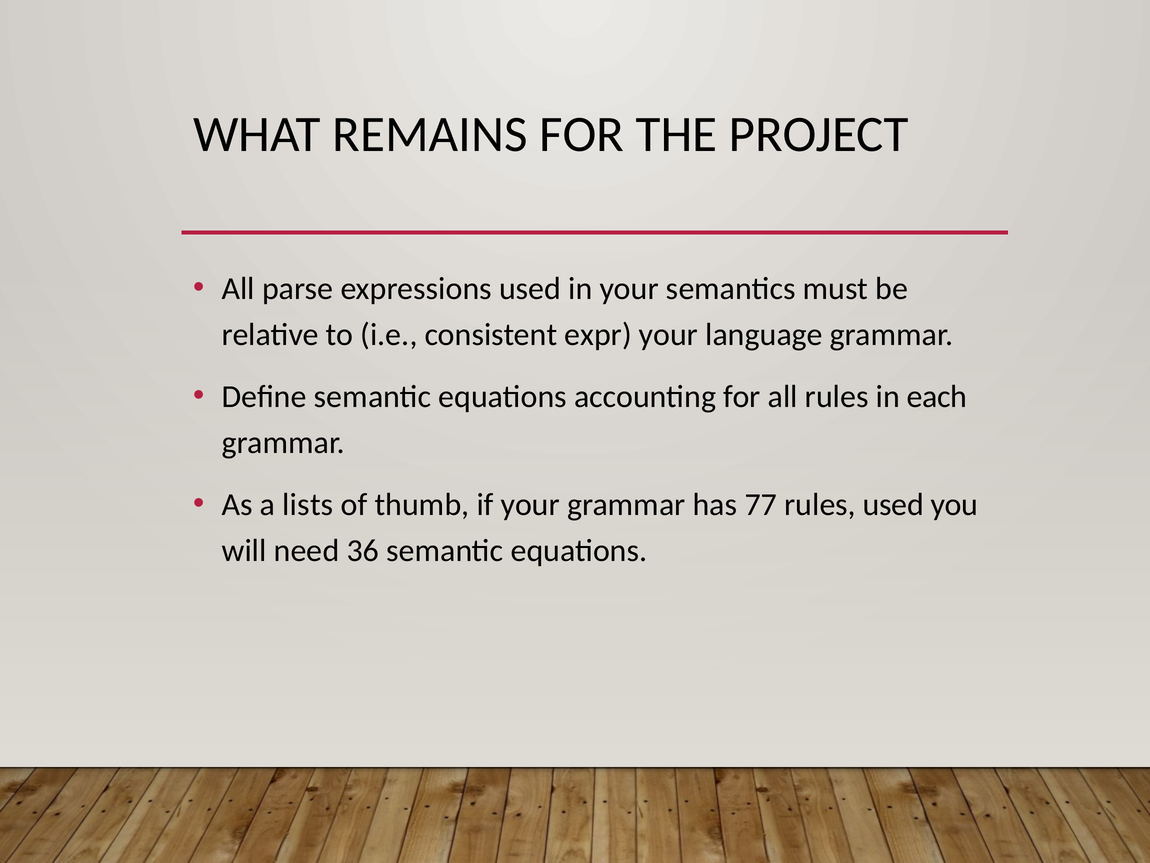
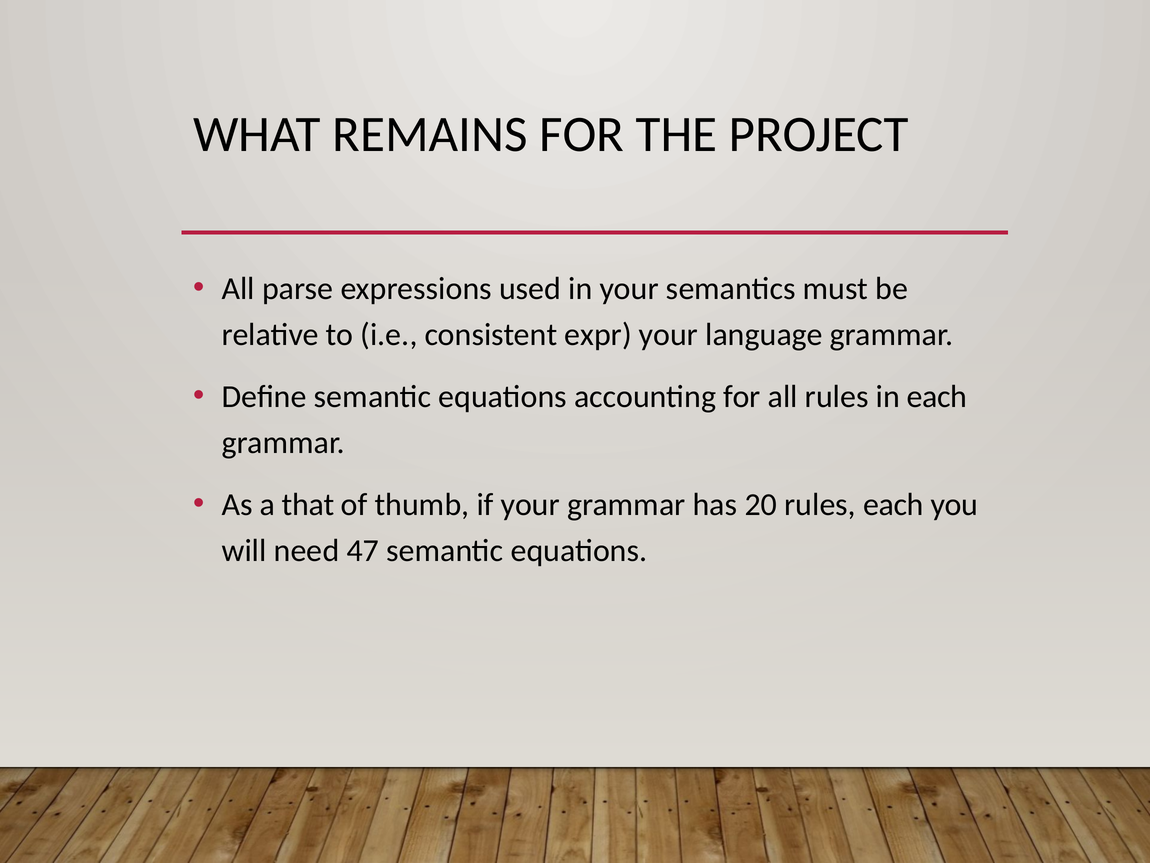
lists: lists -> that
77: 77 -> 20
rules used: used -> each
36: 36 -> 47
